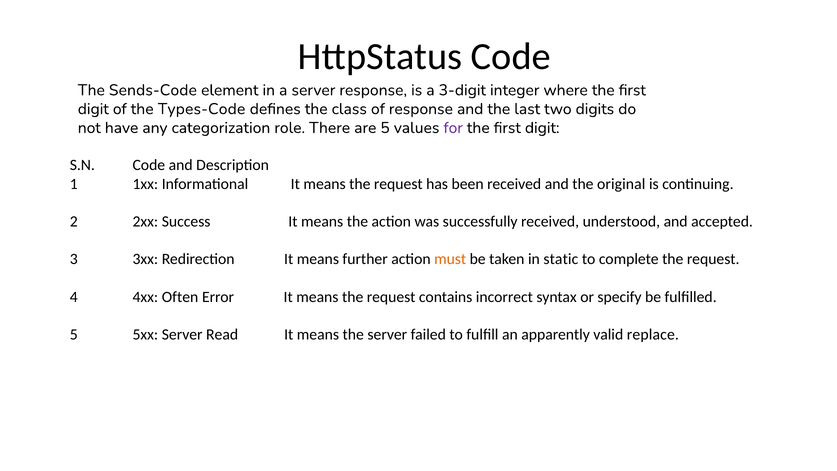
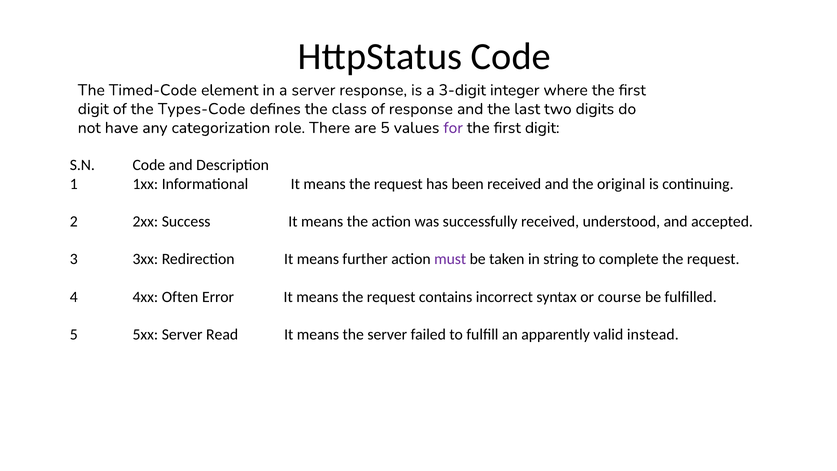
Sends-Code: Sends-Code -> Timed-Code
must colour: orange -> purple
static: static -> string
specify: specify -> course
replace: replace -> instead
